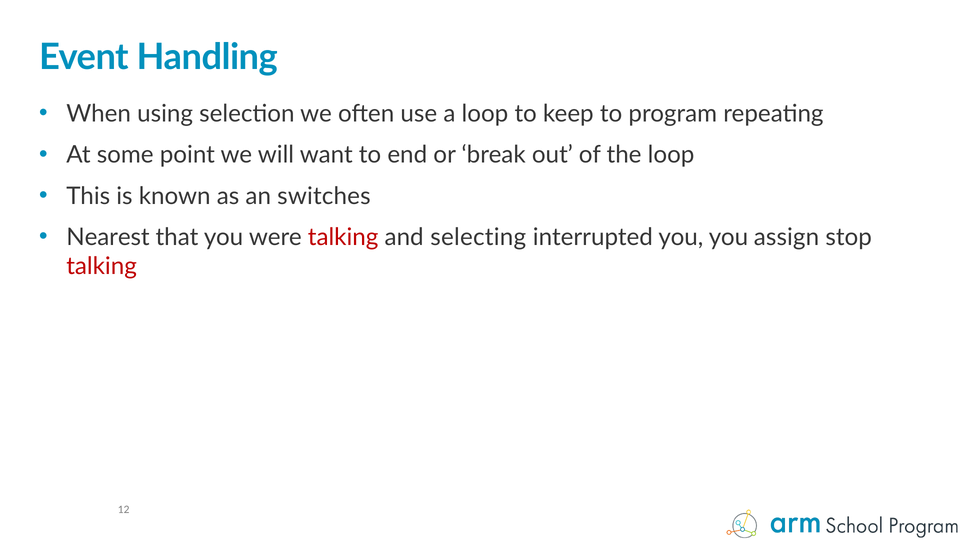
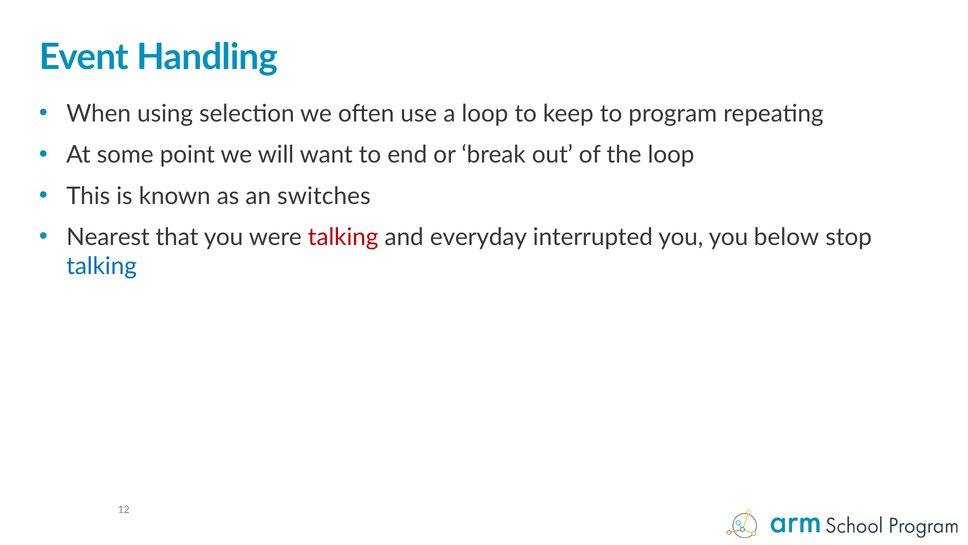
selecting: selecting -> everyday
assign: assign -> below
talking at (102, 266) colour: red -> blue
